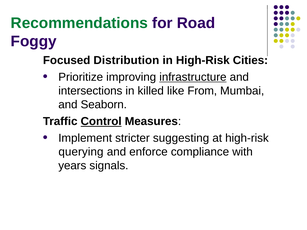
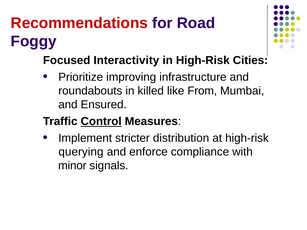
Recommendations colour: green -> red
Distribution: Distribution -> Interactivity
infrastructure underline: present -> none
intersections: intersections -> roundabouts
Seaborn: Seaborn -> Ensured
suggesting: suggesting -> distribution
years: years -> minor
